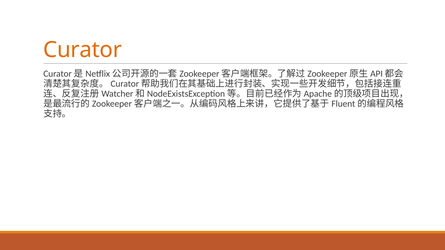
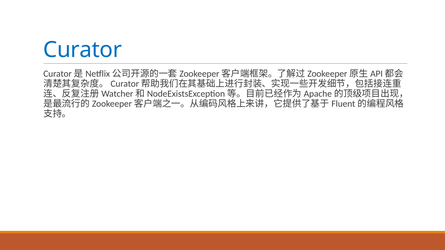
Curator colour: orange -> blue
